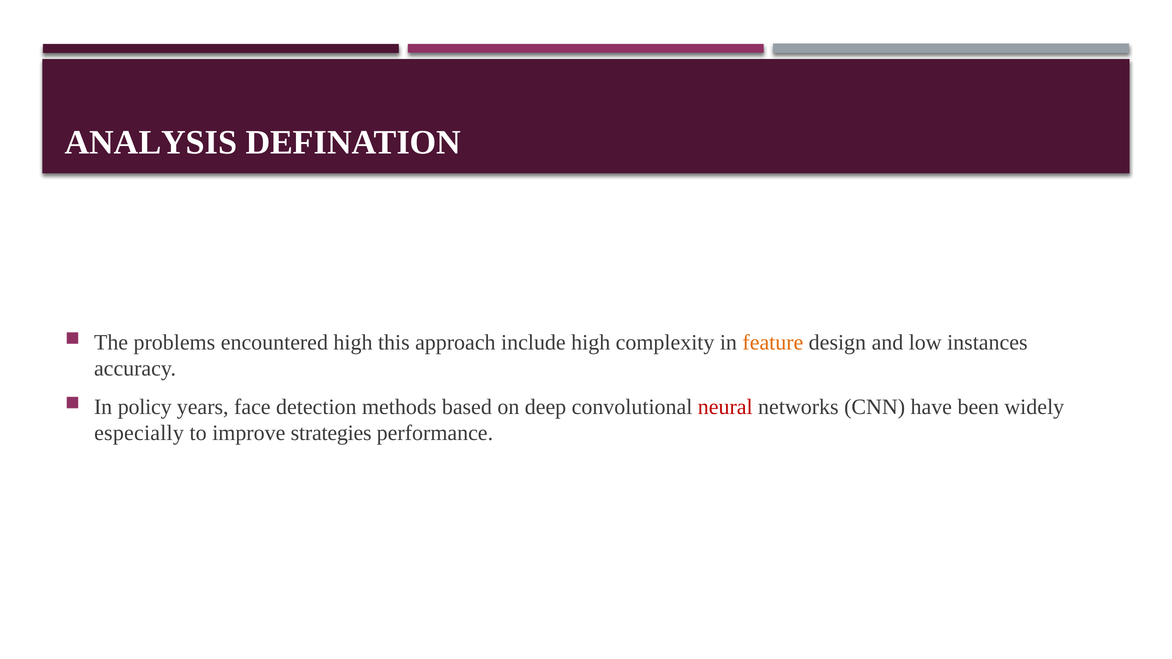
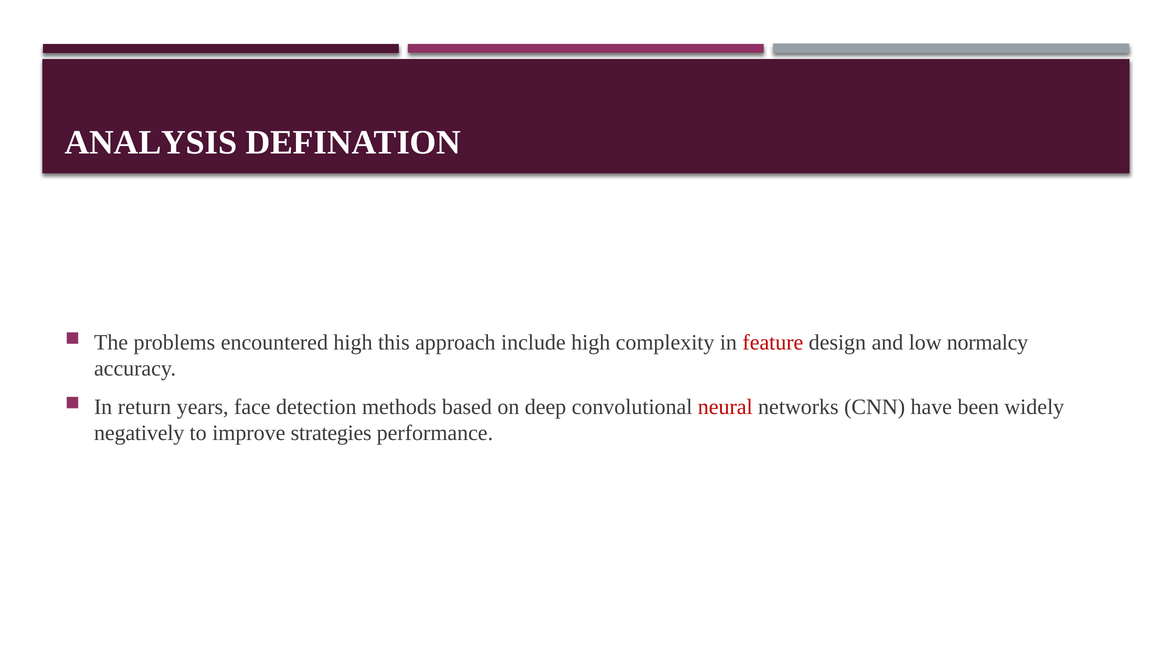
feature colour: orange -> red
instances: instances -> normalcy
policy: policy -> return
especially: especially -> negatively
